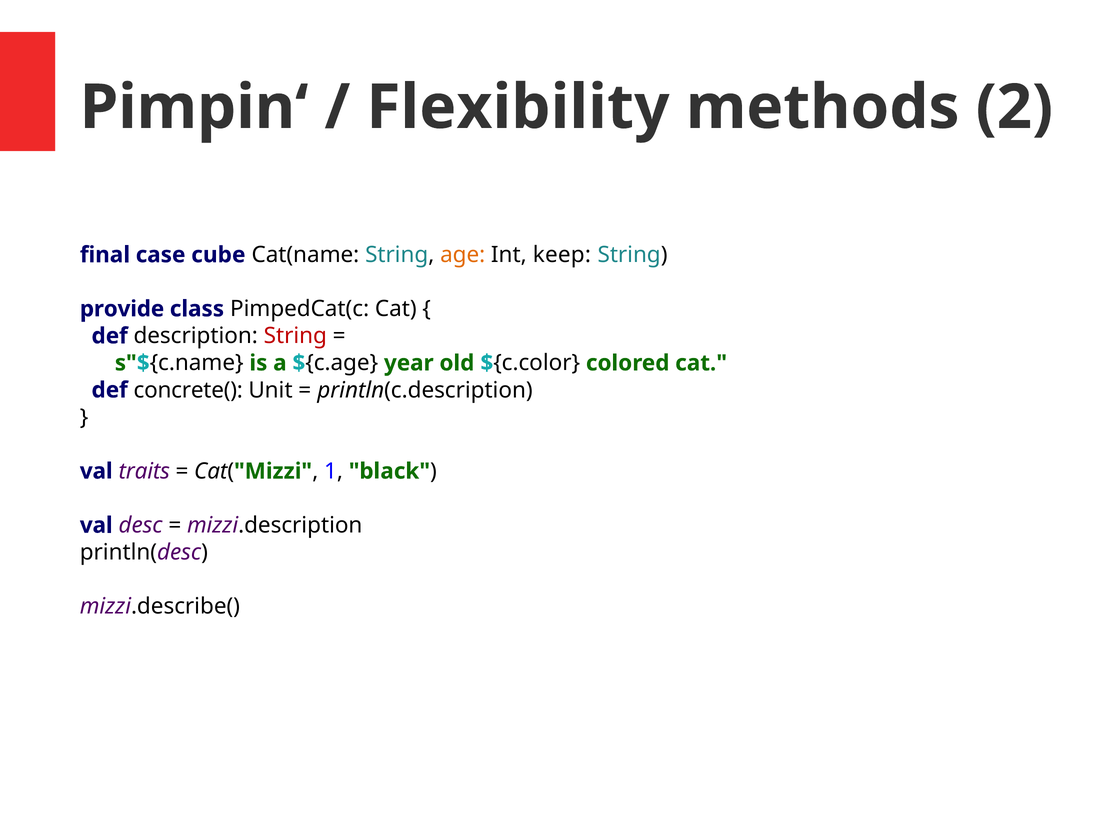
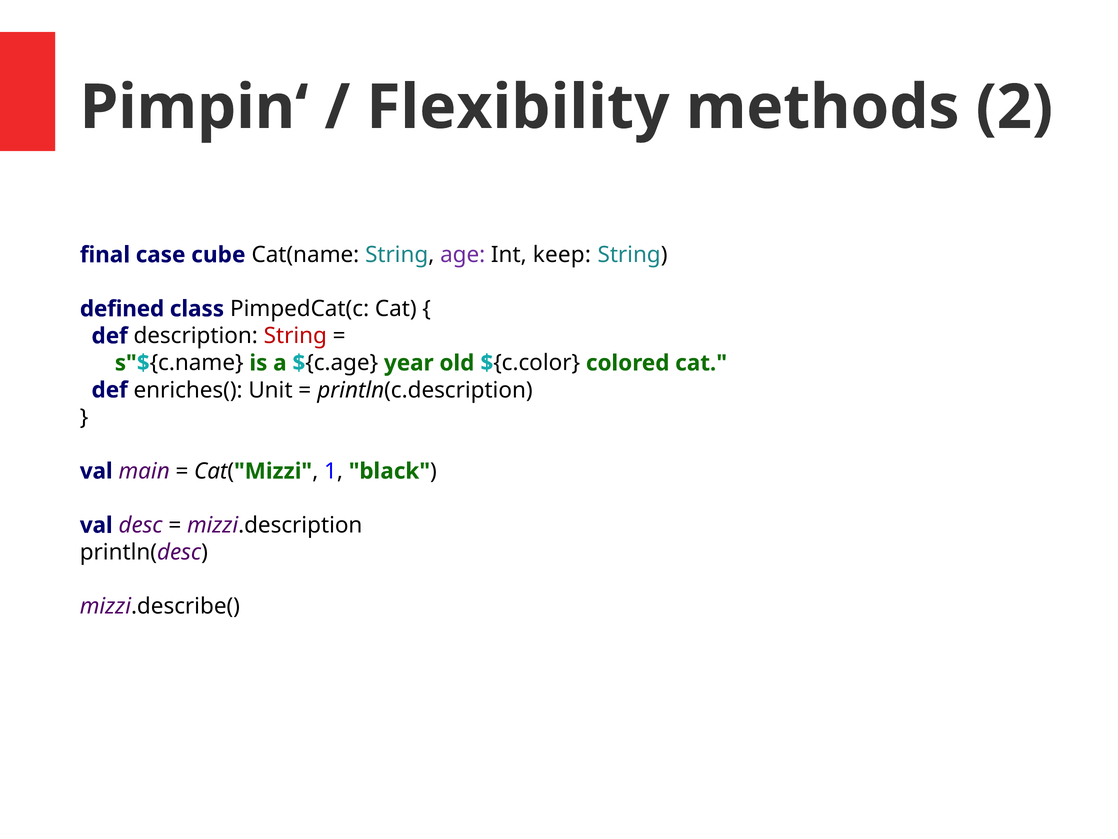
age colour: orange -> purple
provide: provide -> defined
concrete(: concrete( -> enriches(
traits: traits -> main
